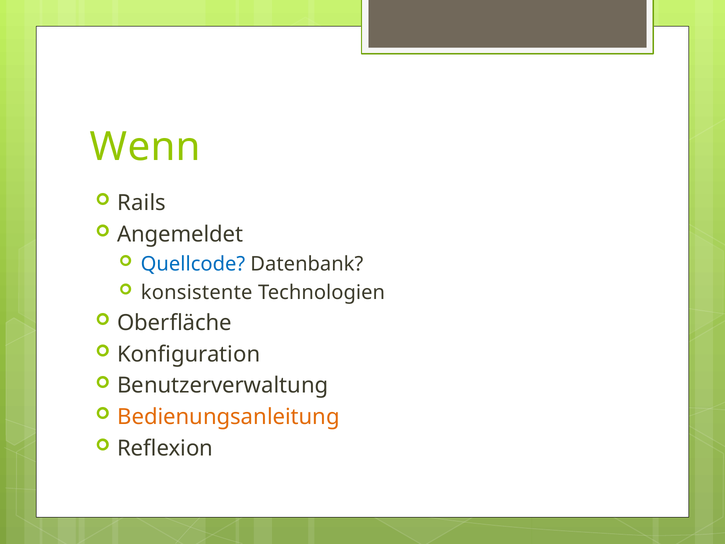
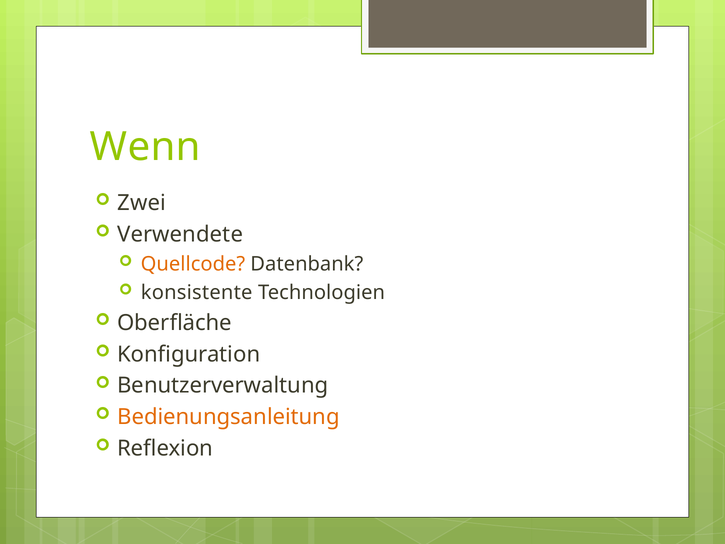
Rails: Rails -> Zwei
Angemeldet: Angemeldet -> Verwendete
Quellcode colour: blue -> orange
